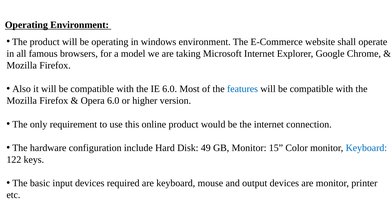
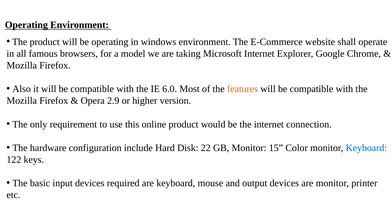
features colour: blue -> orange
Opera 6.0: 6.0 -> 2.9
49: 49 -> 22
